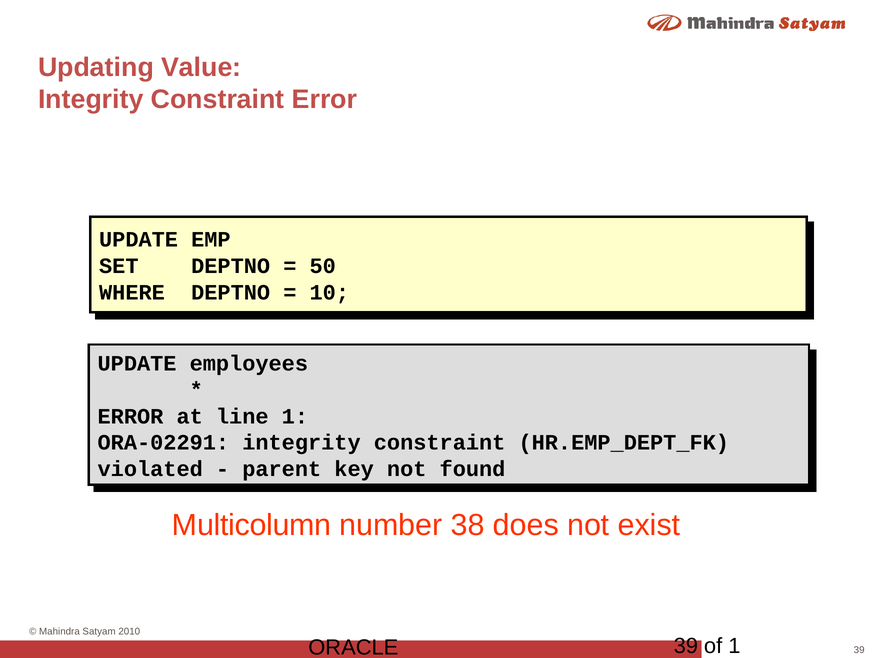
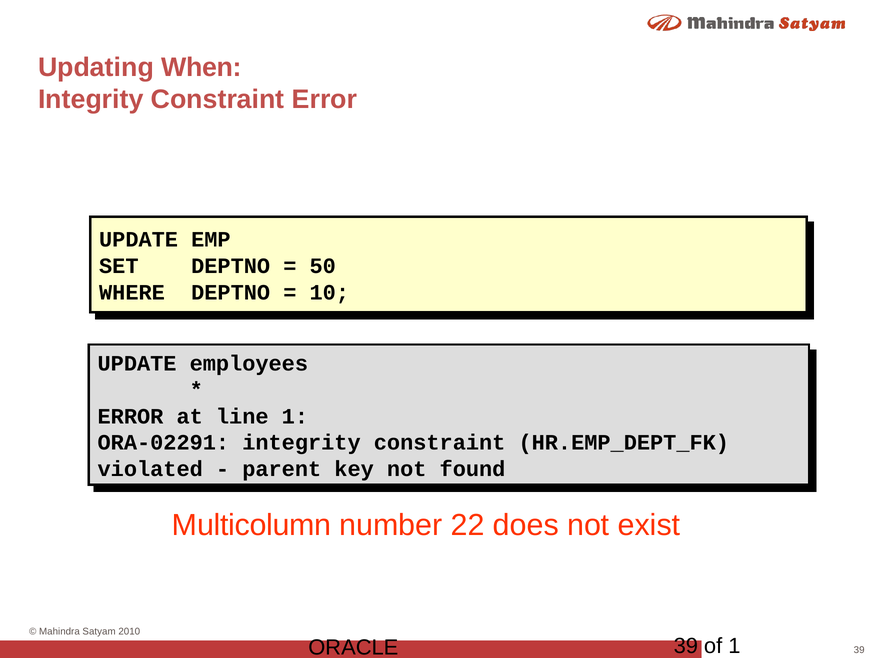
Value: Value -> When
38: 38 -> 22
